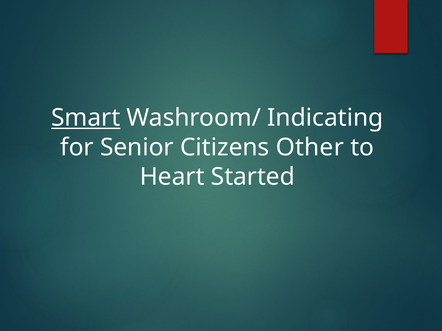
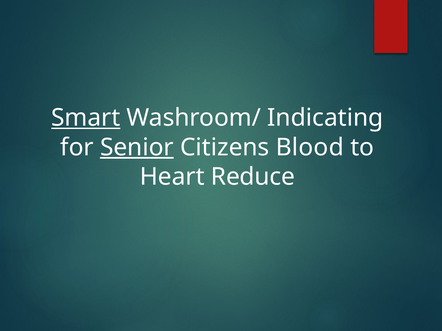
Senior underline: none -> present
Other: Other -> Blood
Started: Started -> Reduce
